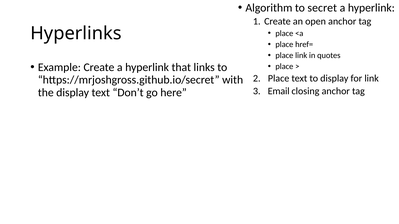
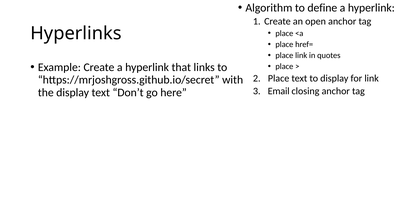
secret: secret -> define
